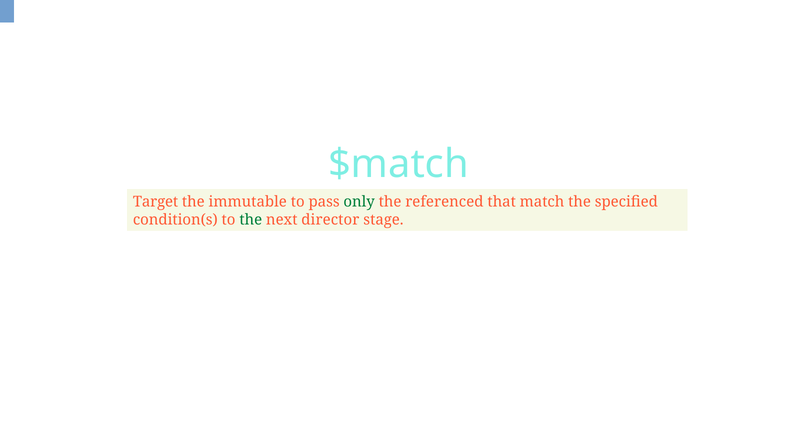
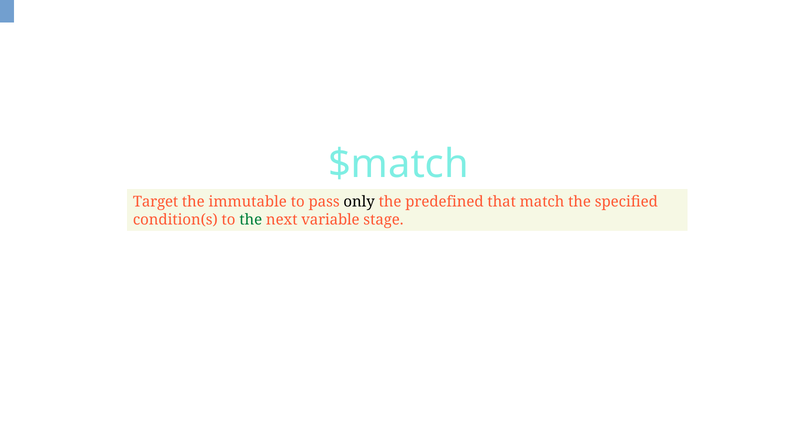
only colour: green -> black
referenced: referenced -> predefined
director: director -> variable
